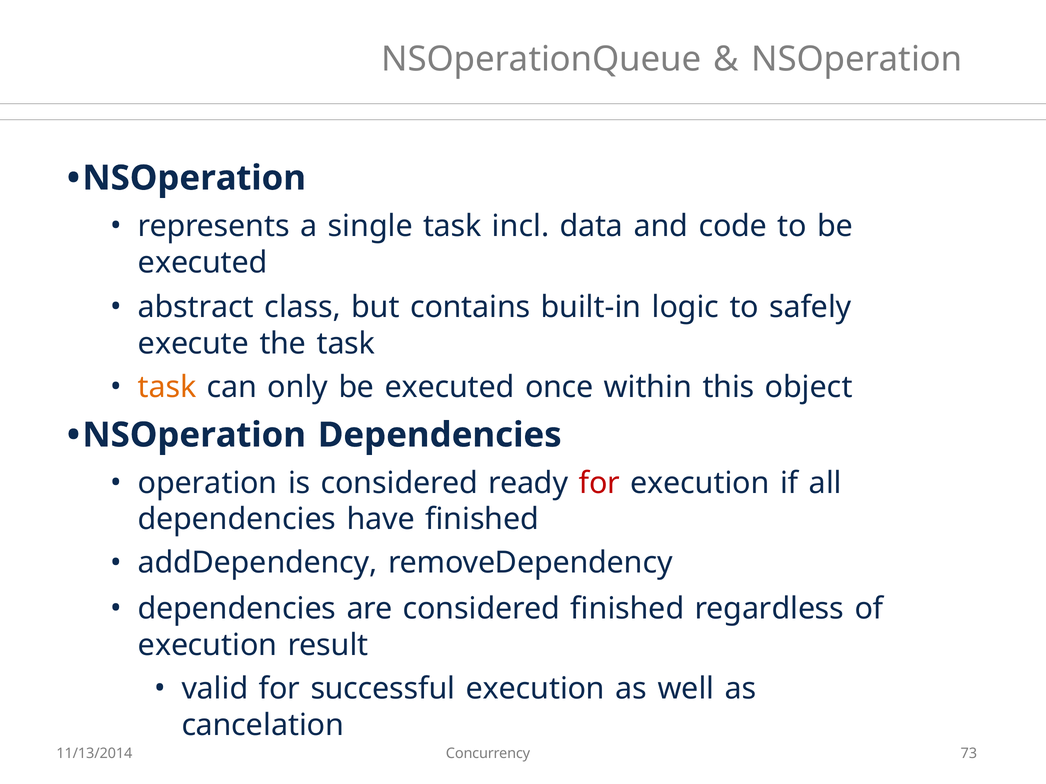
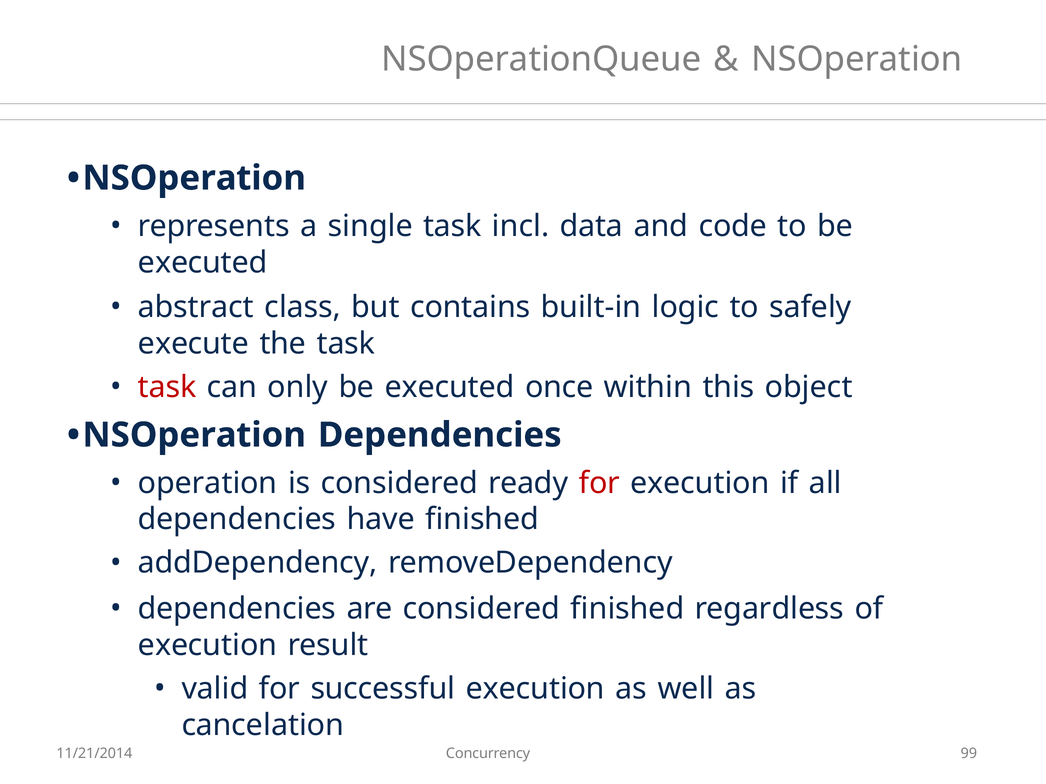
task at (167, 387) colour: orange -> red
11/13/2014: 11/13/2014 -> 11/21/2014
73: 73 -> 99
